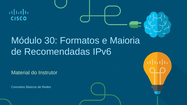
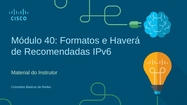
30: 30 -> 40
Maioria: Maioria -> Haverá
